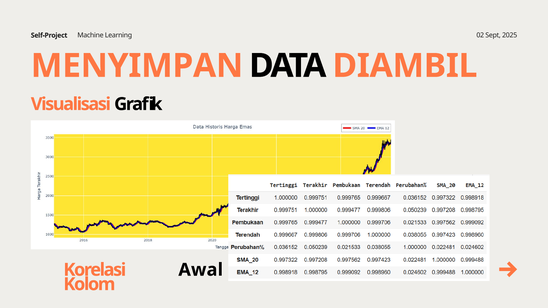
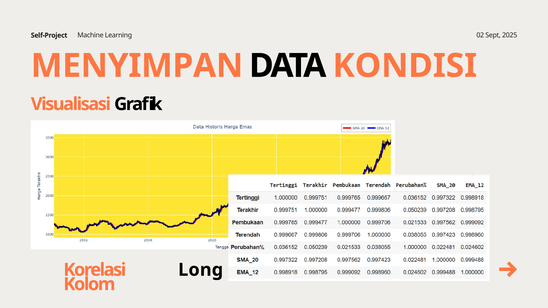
DIAMBIL: DIAMBIL -> KONDISI
Awal: Awal -> Long
